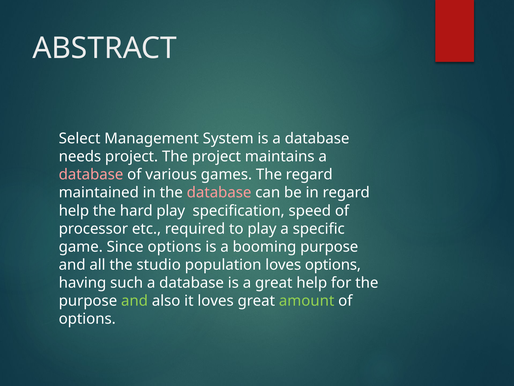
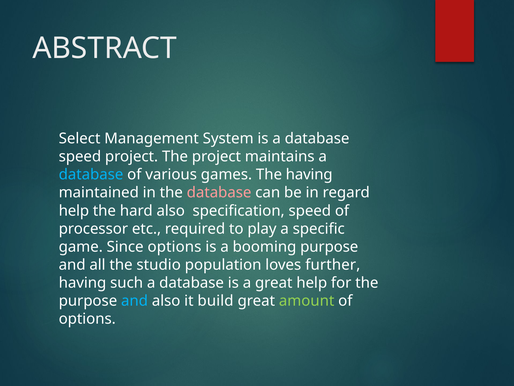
needs at (80, 156): needs -> speed
database at (91, 174) colour: pink -> light blue
The regard: regard -> having
hard play: play -> also
loves options: options -> further
and at (135, 300) colour: light green -> light blue
it loves: loves -> build
